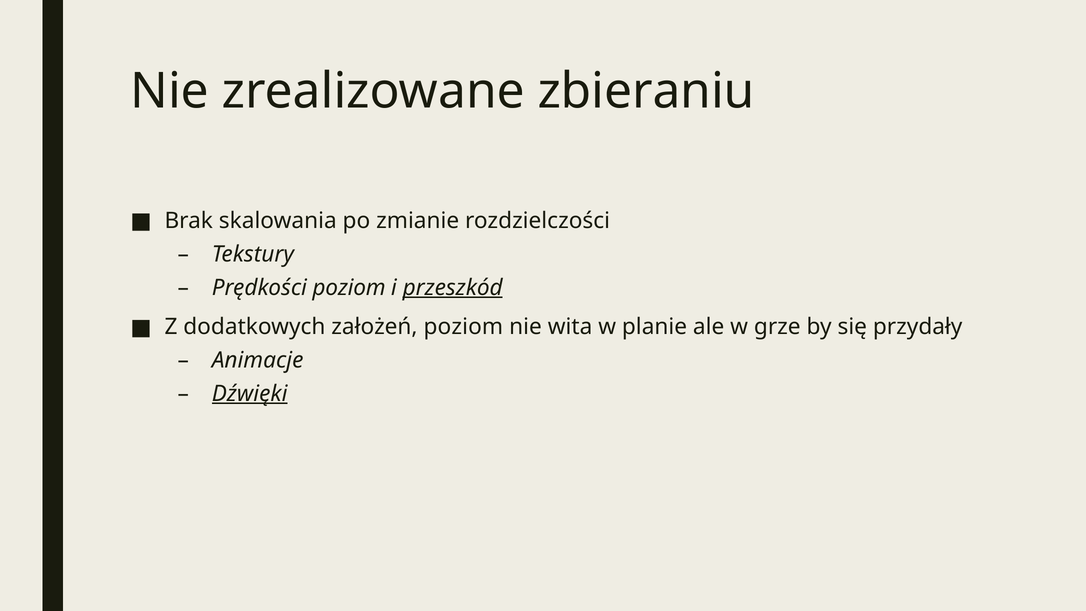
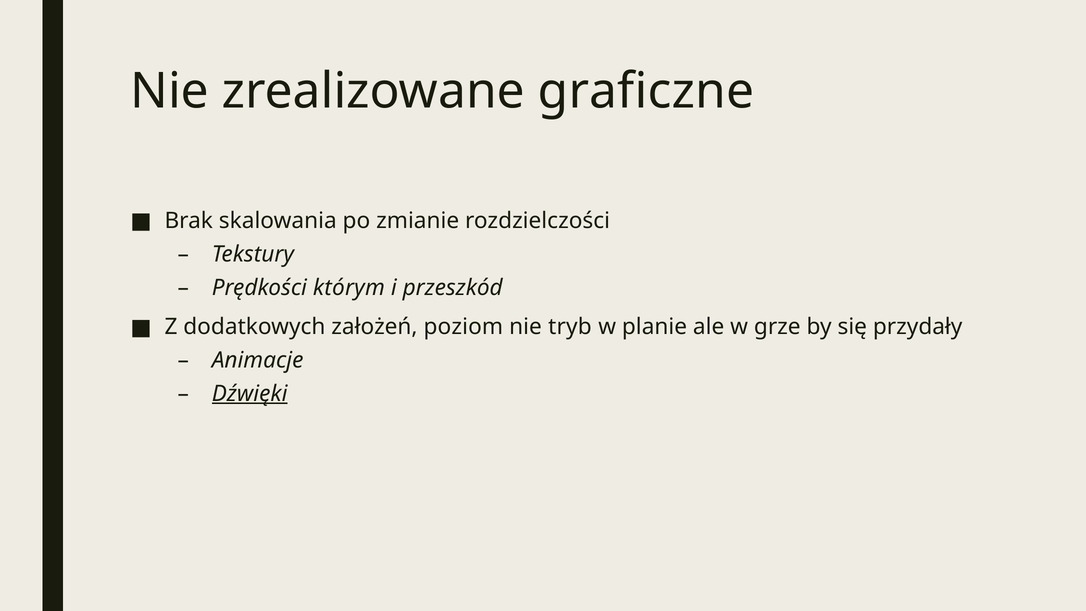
zbieraniu: zbieraniu -> graficzne
Prędkości poziom: poziom -> którym
przeszkód underline: present -> none
wita: wita -> tryb
